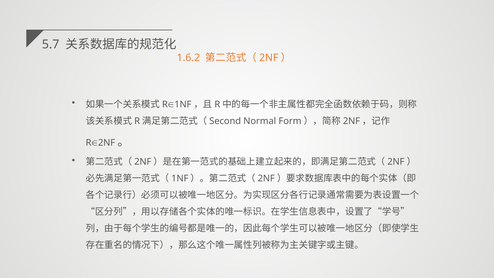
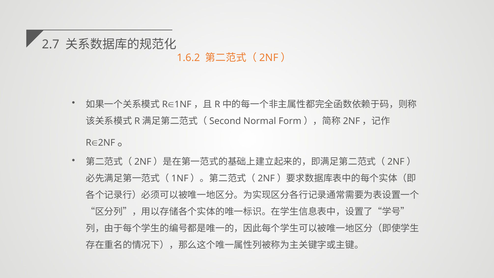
5.7: 5.7 -> 2.7
